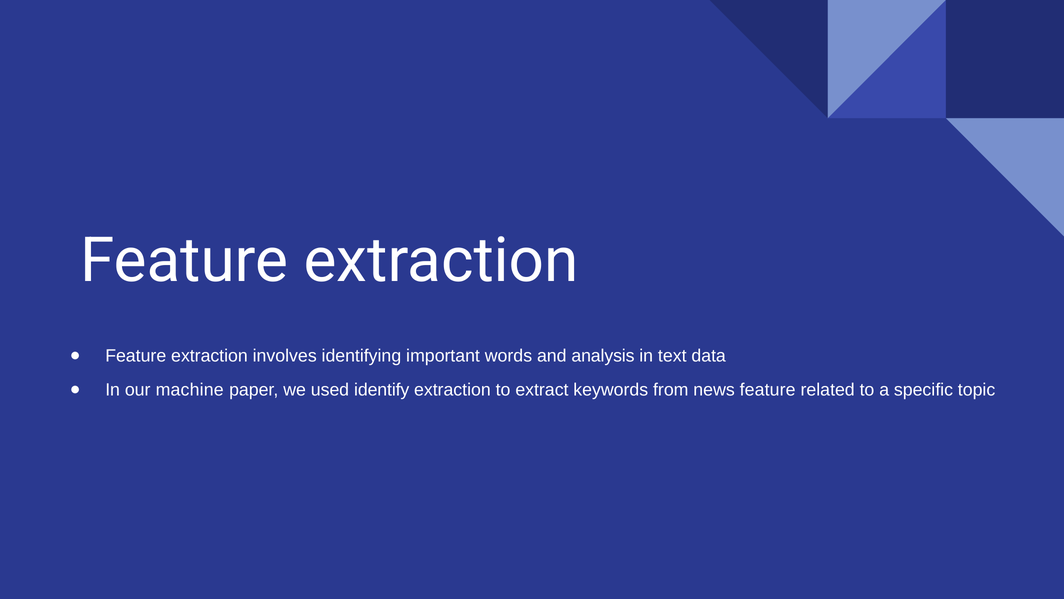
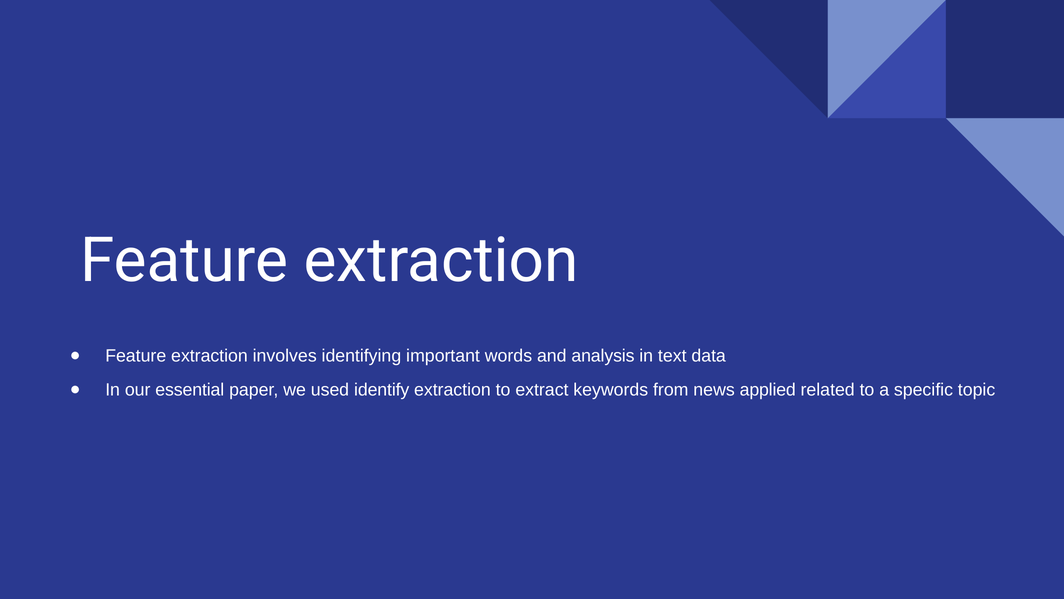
machine: machine -> essential
news feature: feature -> applied
